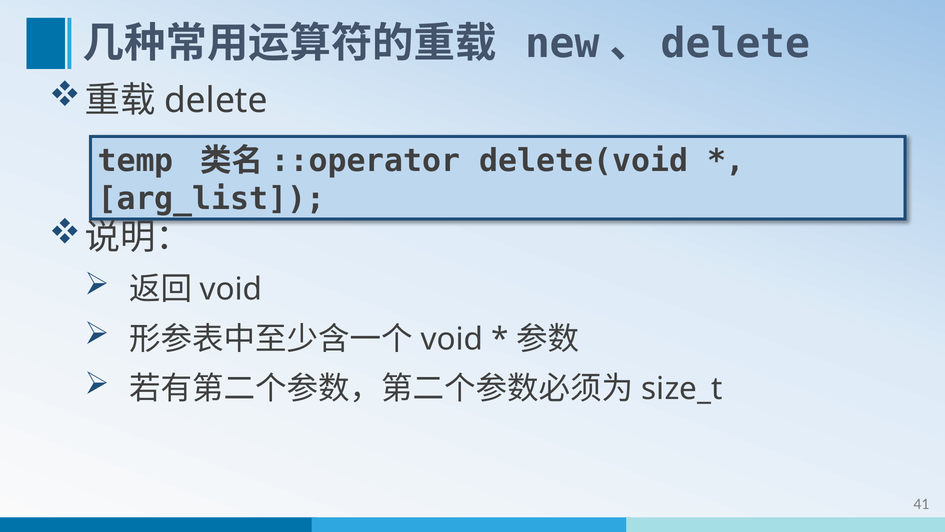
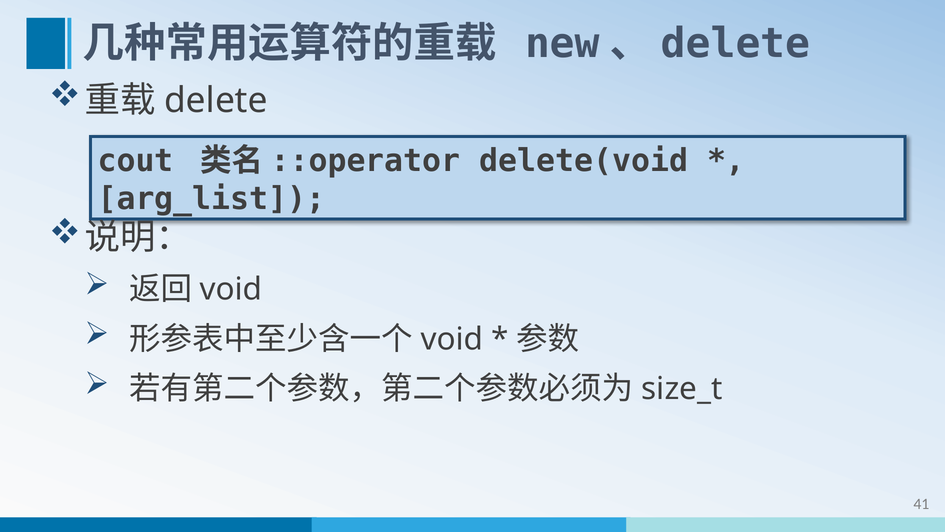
temp: temp -> cout
